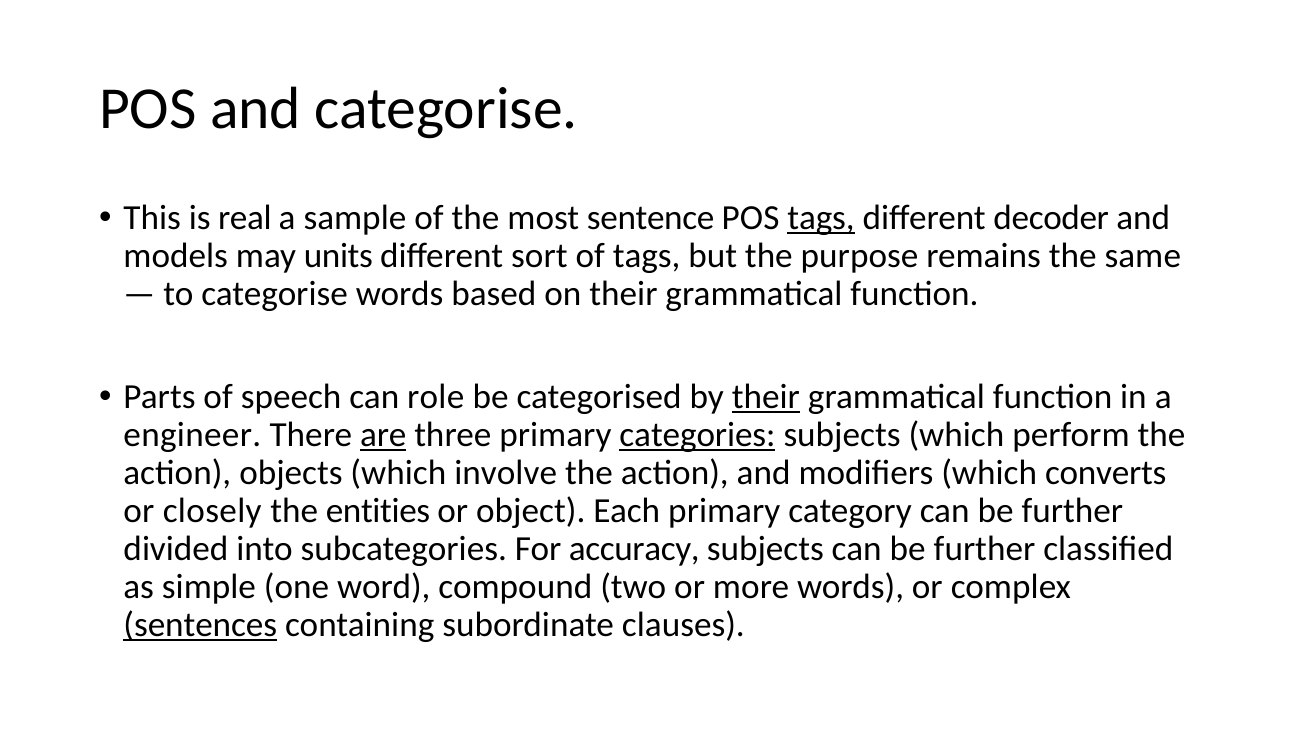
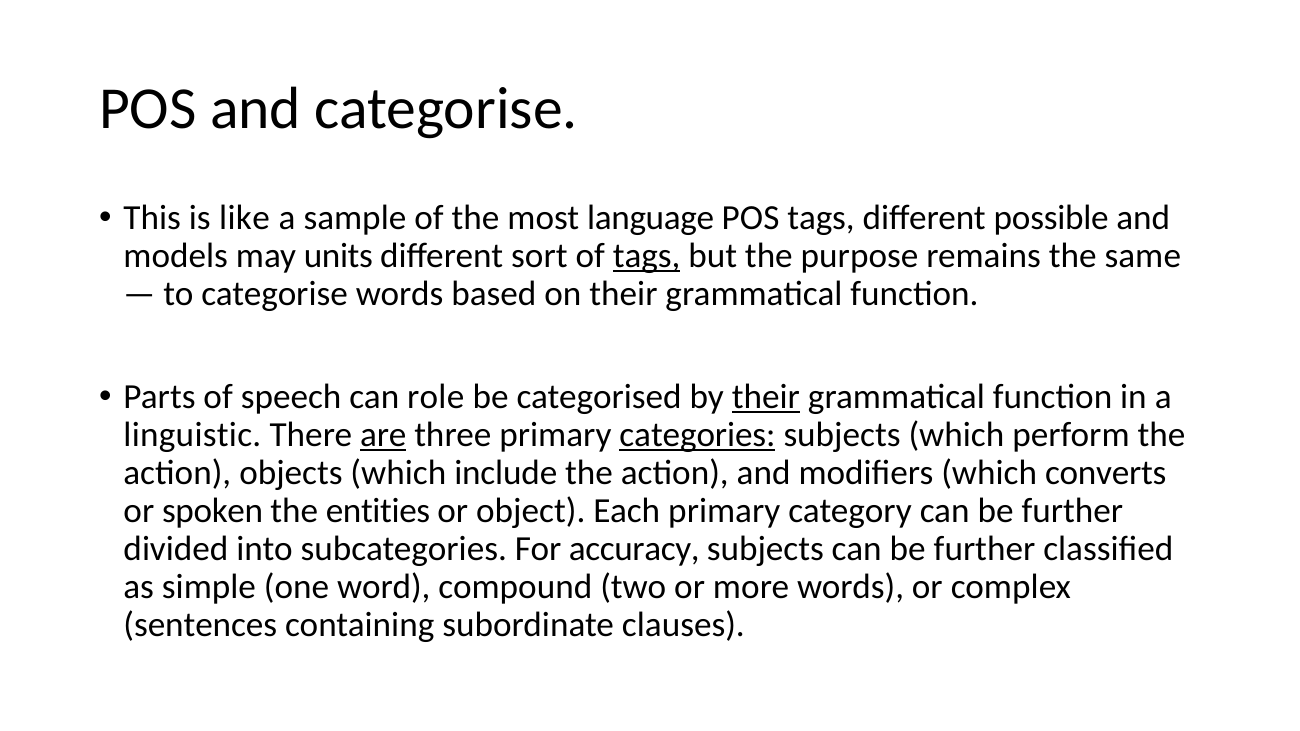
real: real -> like
sentence: sentence -> language
tags at (821, 218) underline: present -> none
decoder: decoder -> possible
tags at (647, 256) underline: none -> present
engineer: engineer -> linguistic
involve: involve -> include
closely: closely -> spoken
sentences underline: present -> none
